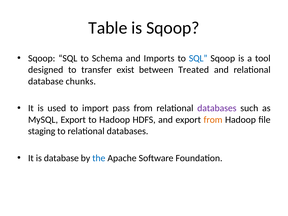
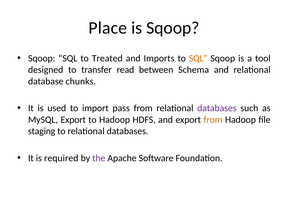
Table: Table -> Place
Schema: Schema -> Treated
SQL at (198, 58) colour: blue -> orange
exist: exist -> read
Treated: Treated -> Schema
is database: database -> required
the colour: blue -> purple
